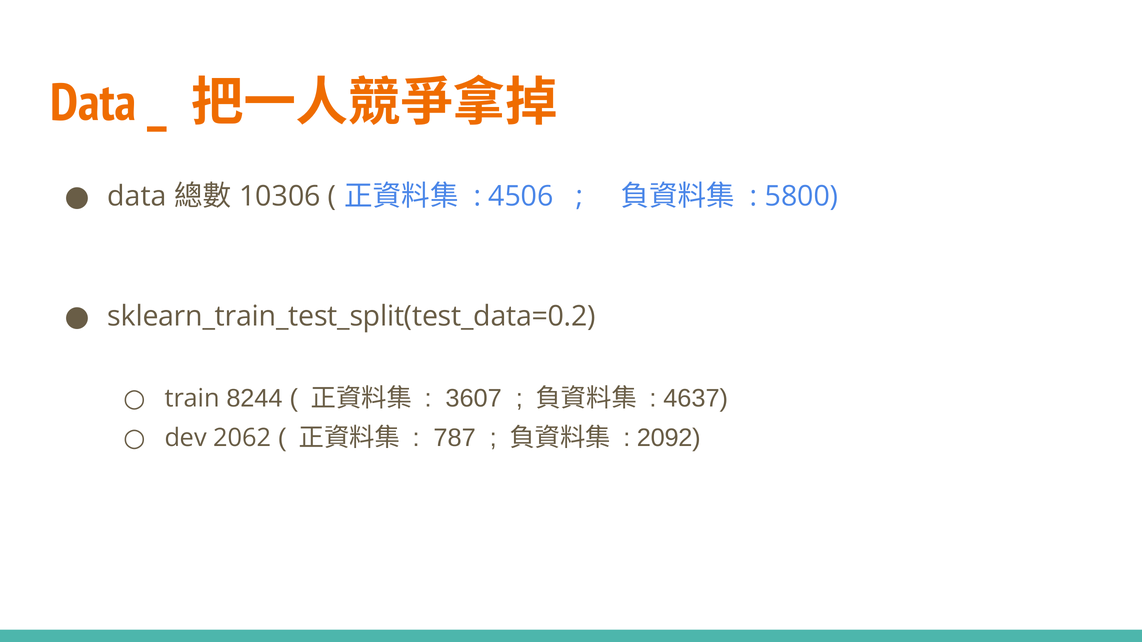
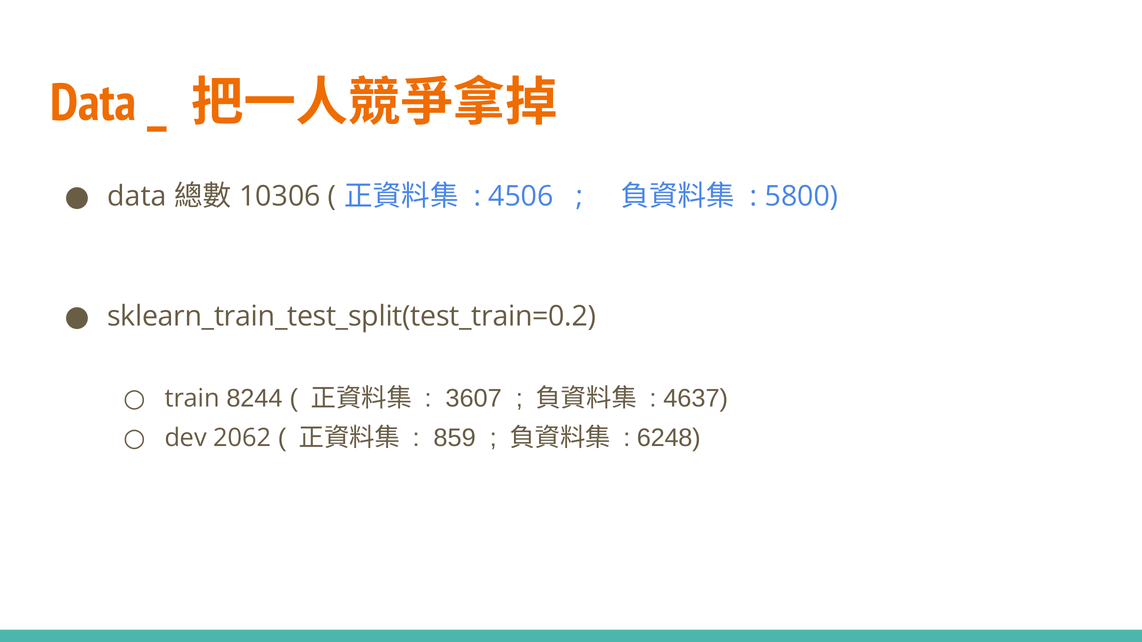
sklearn_train_test_split(test_data=0.2: sklearn_train_test_split(test_data=0.2 -> sklearn_train_test_split(test_train=0.2
787: 787 -> 859
2092: 2092 -> 6248
